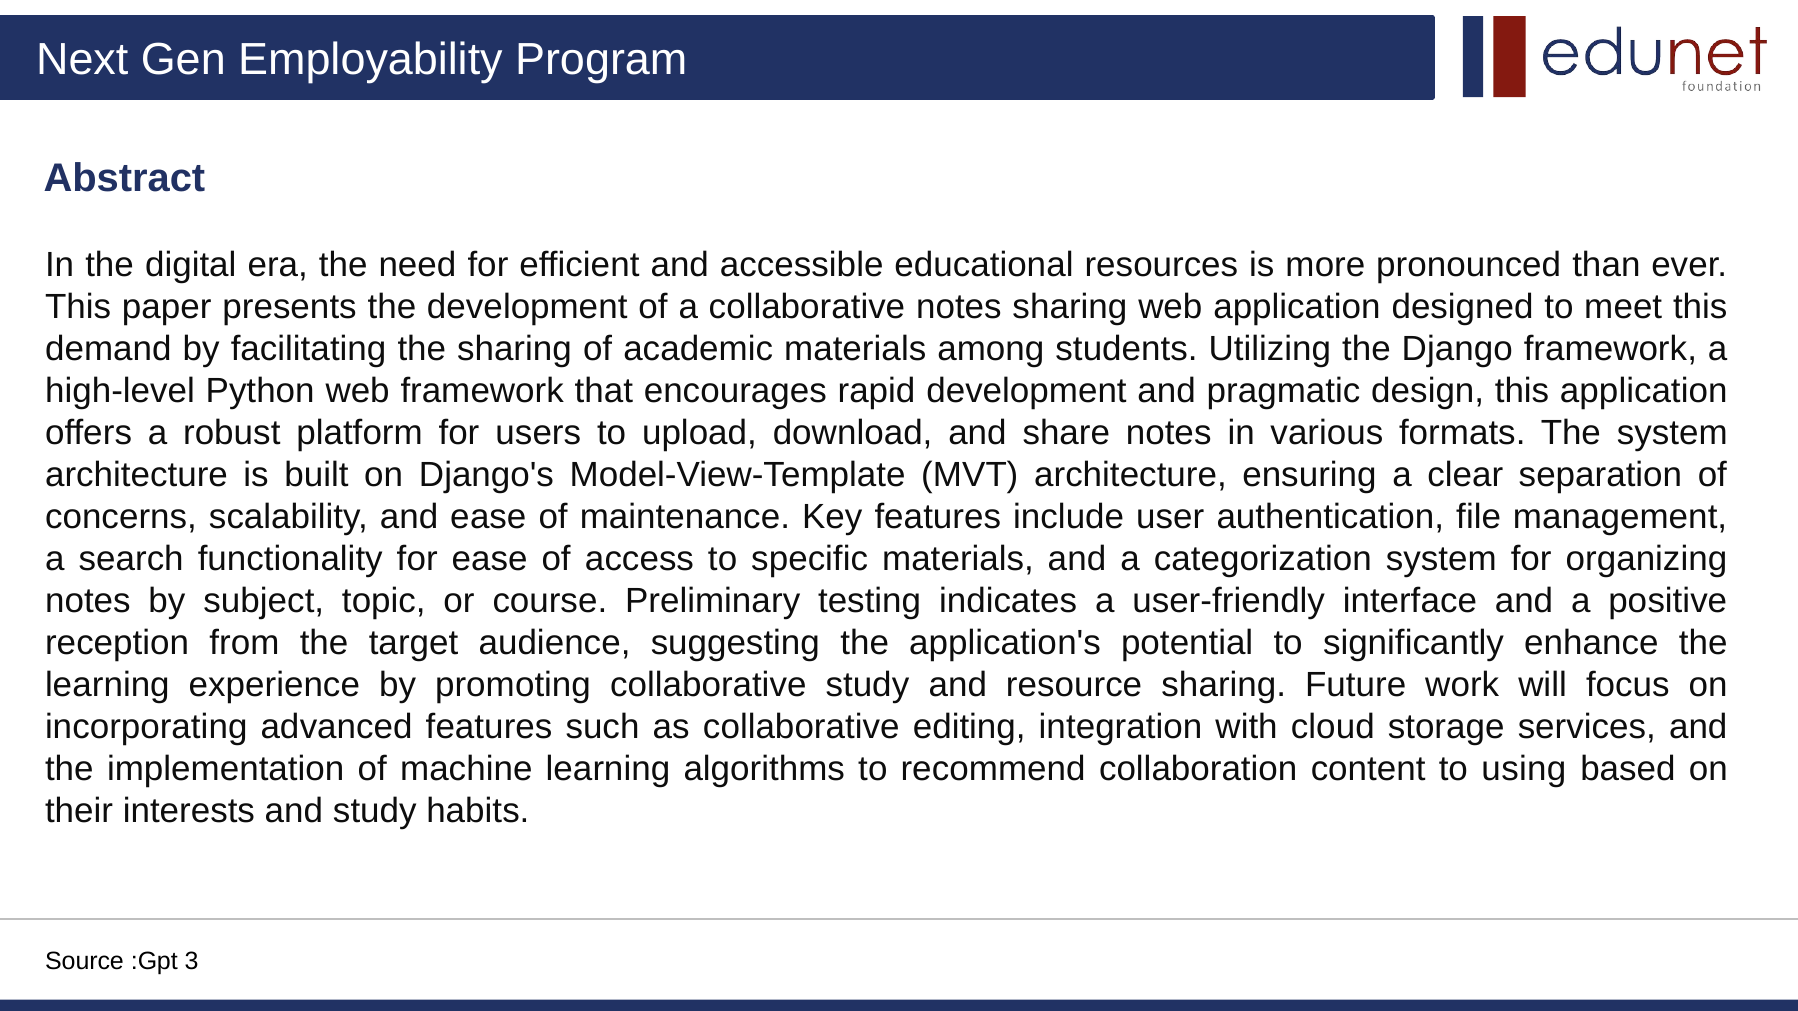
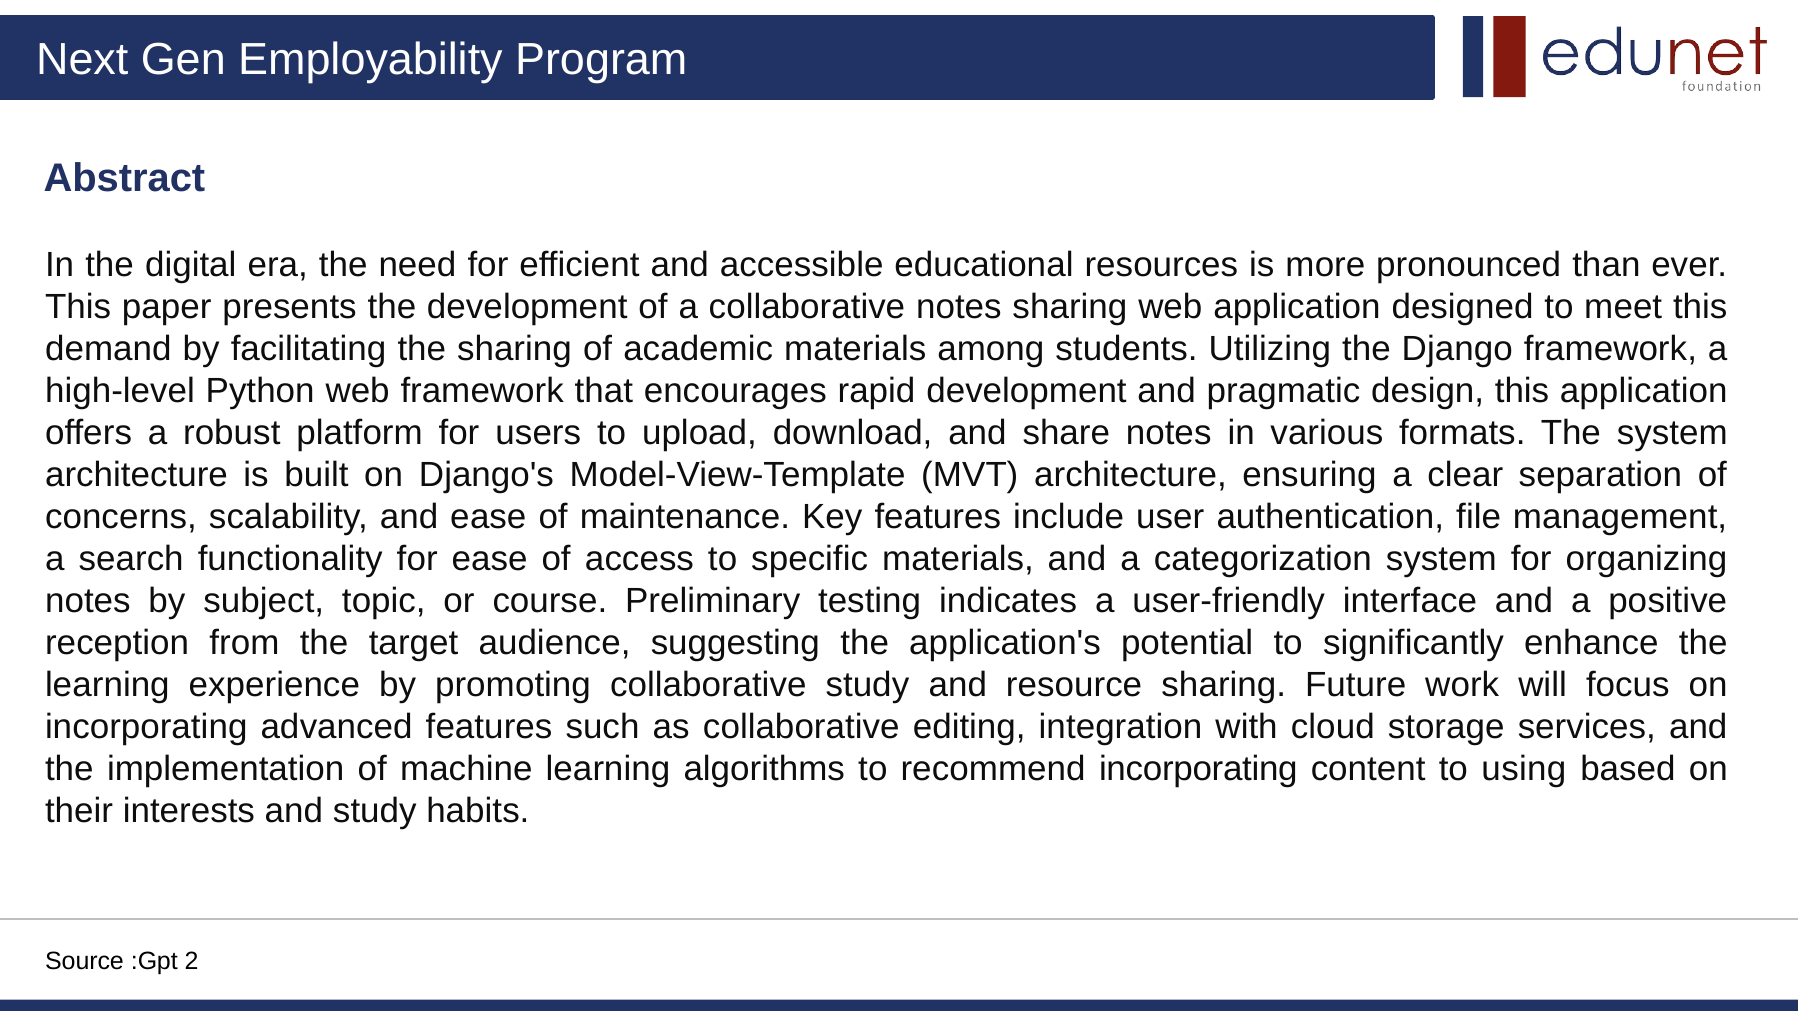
recommend collaboration: collaboration -> incorporating
3: 3 -> 2
